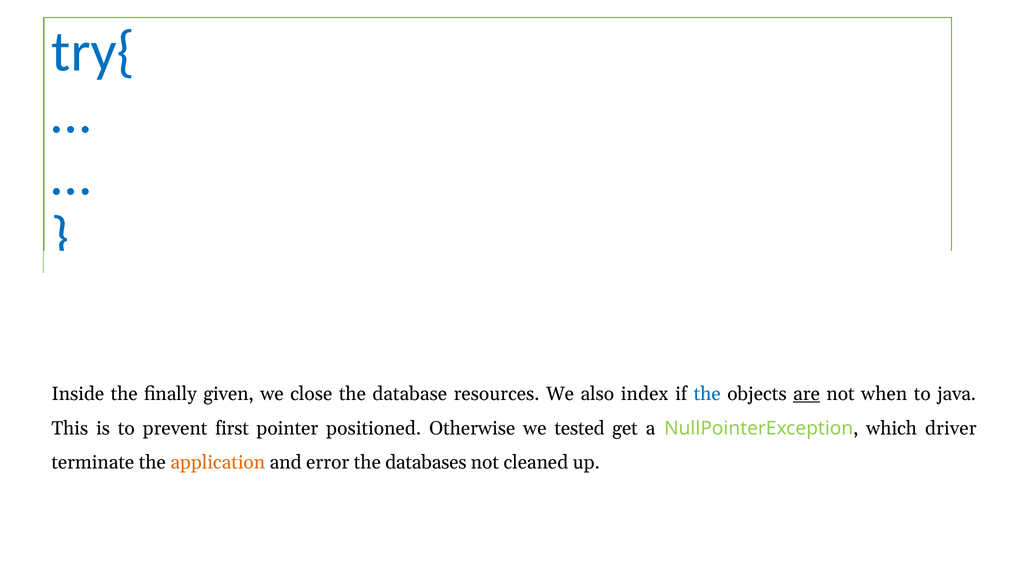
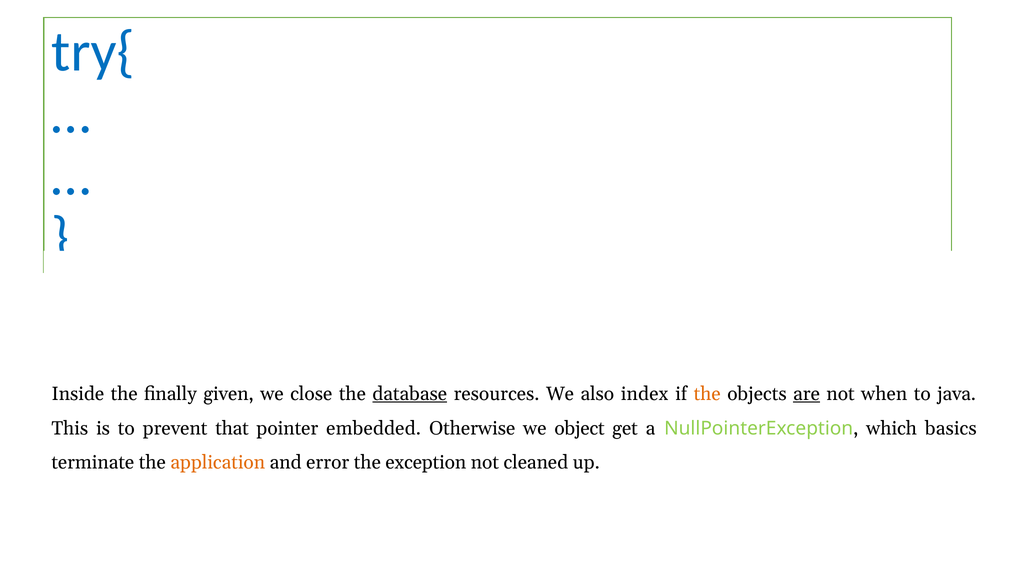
database underline: none -> present
the at (707, 394) colour: blue -> orange
first: first -> that
positioned: positioned -> embedded
tested: tested -> object
driver: driver -> basics
databases: databases -> exception
